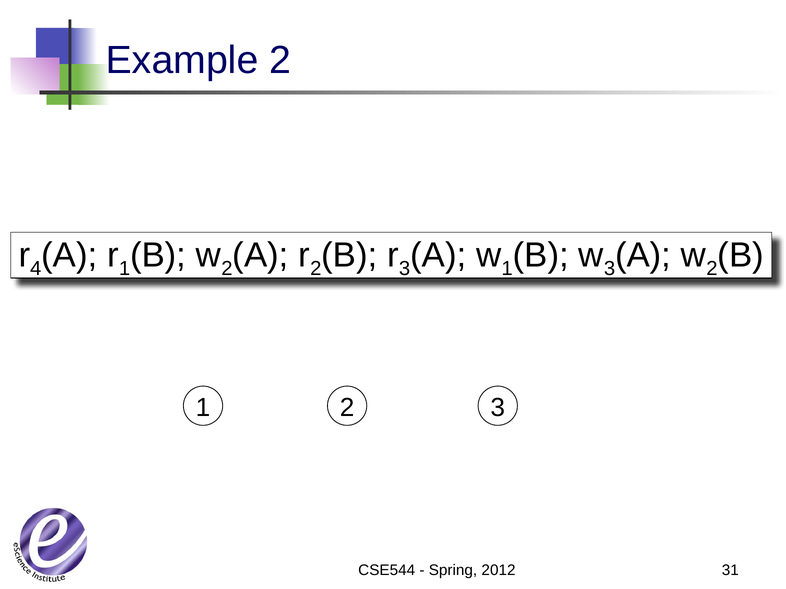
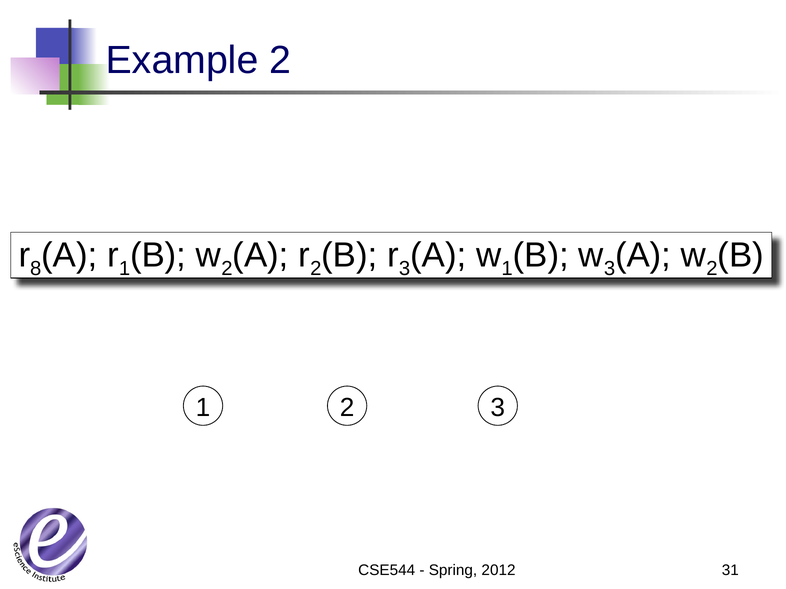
4: 4 -> 8
